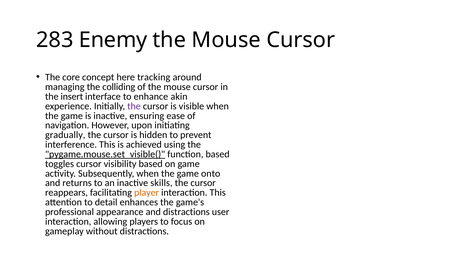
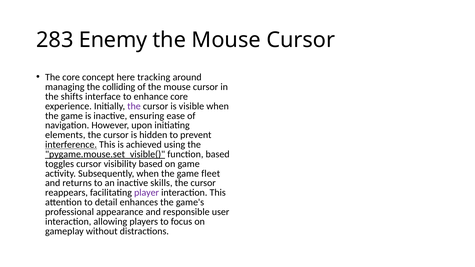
insert: insert -> shifts
enhance akin: akin -> core
gradually: gradually -> elements
interference underline: none -> present
onto: onto -> fleet
player colour: orange -> purple
and distractions: distractions -> responsible
